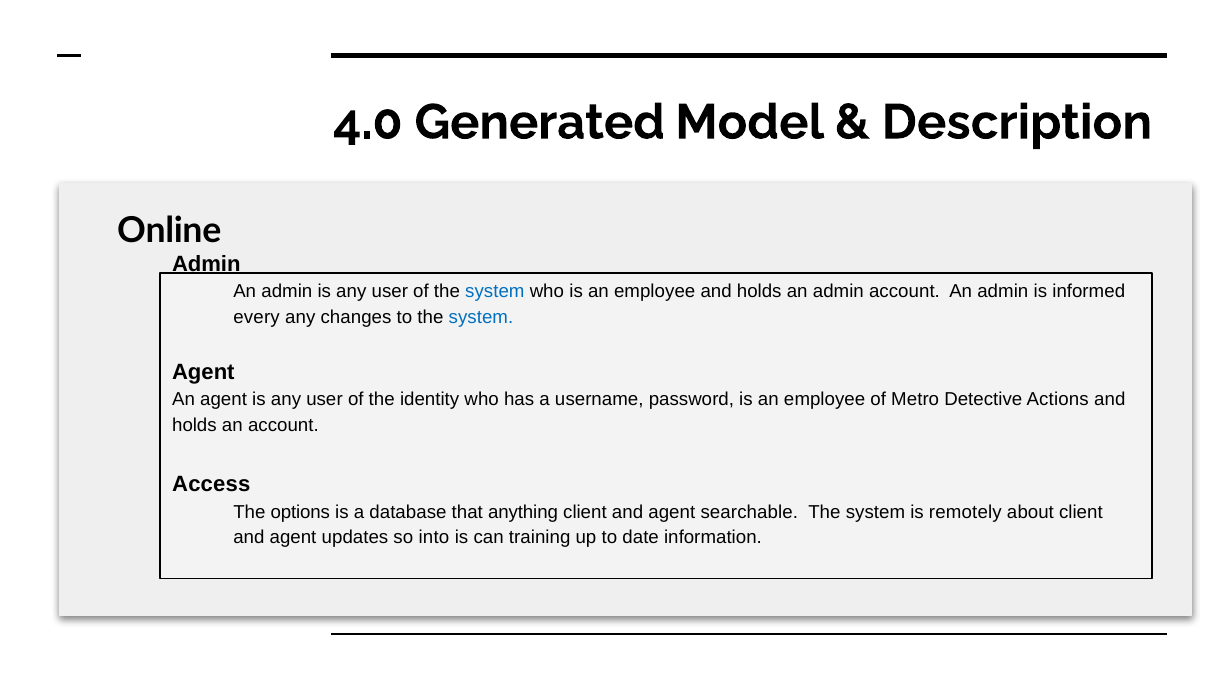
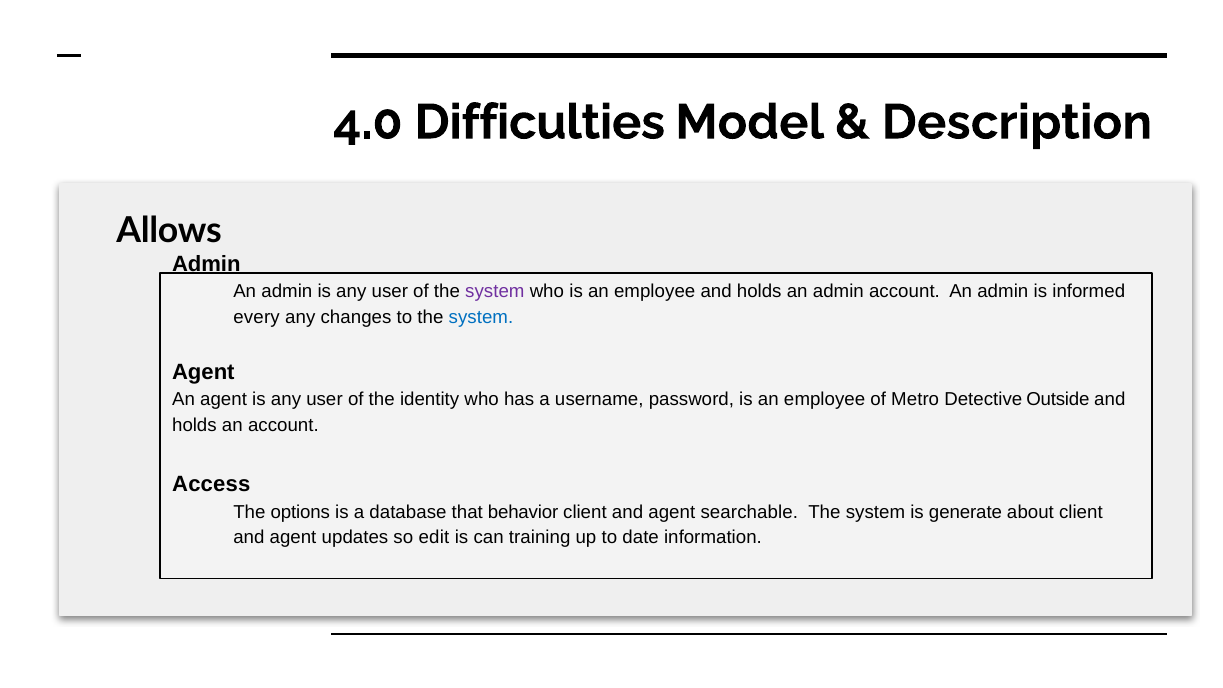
Generated: Generated -> Difficulties
Online: Online -> Allows
system at (495, 292) colour: blue -> purple
Actions: Actions -> Outside
anything: anything -> behavior
remotely: remotely -> generate
into: into -> edit
